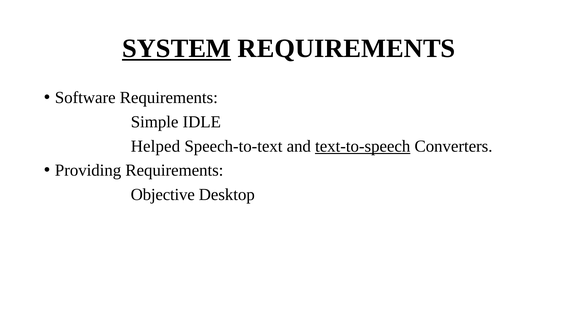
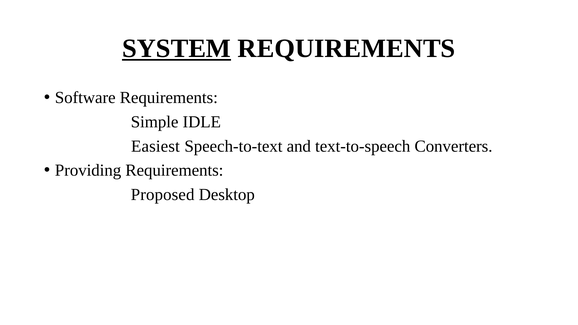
Helped: Helped -> Easiest
text-to-speech underline: present -> none
Objective: Objective -> Proposed
